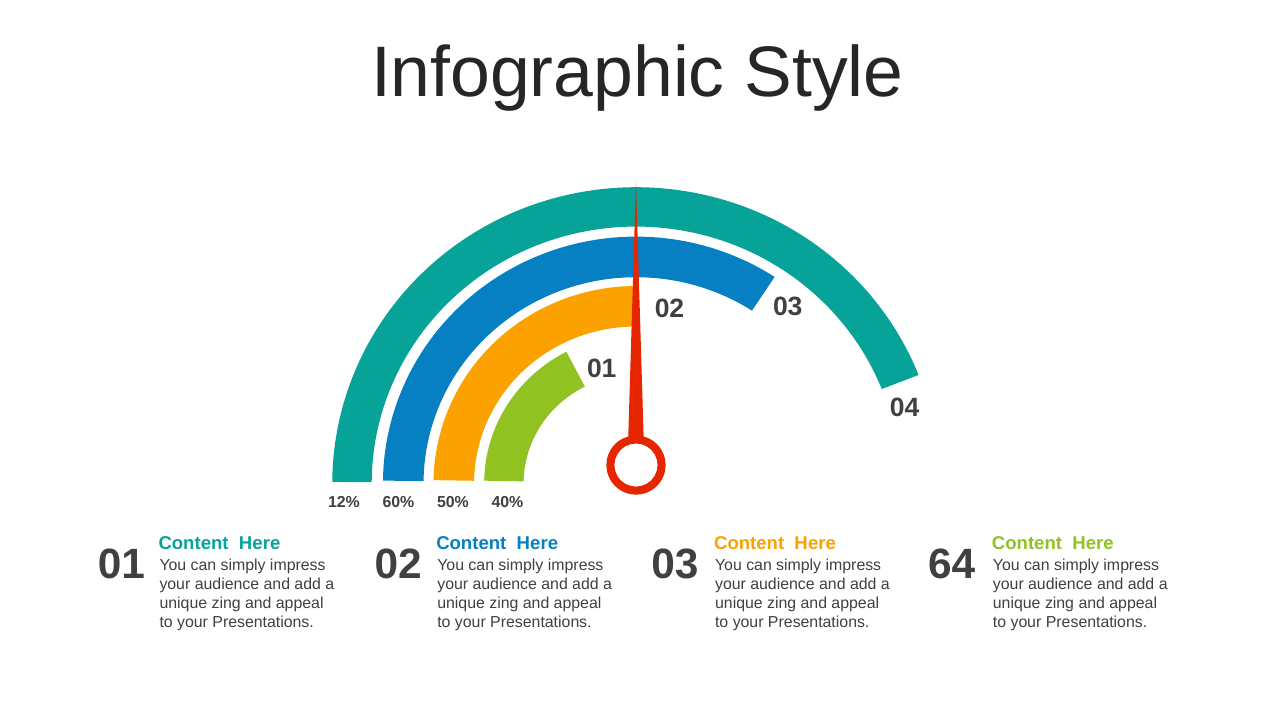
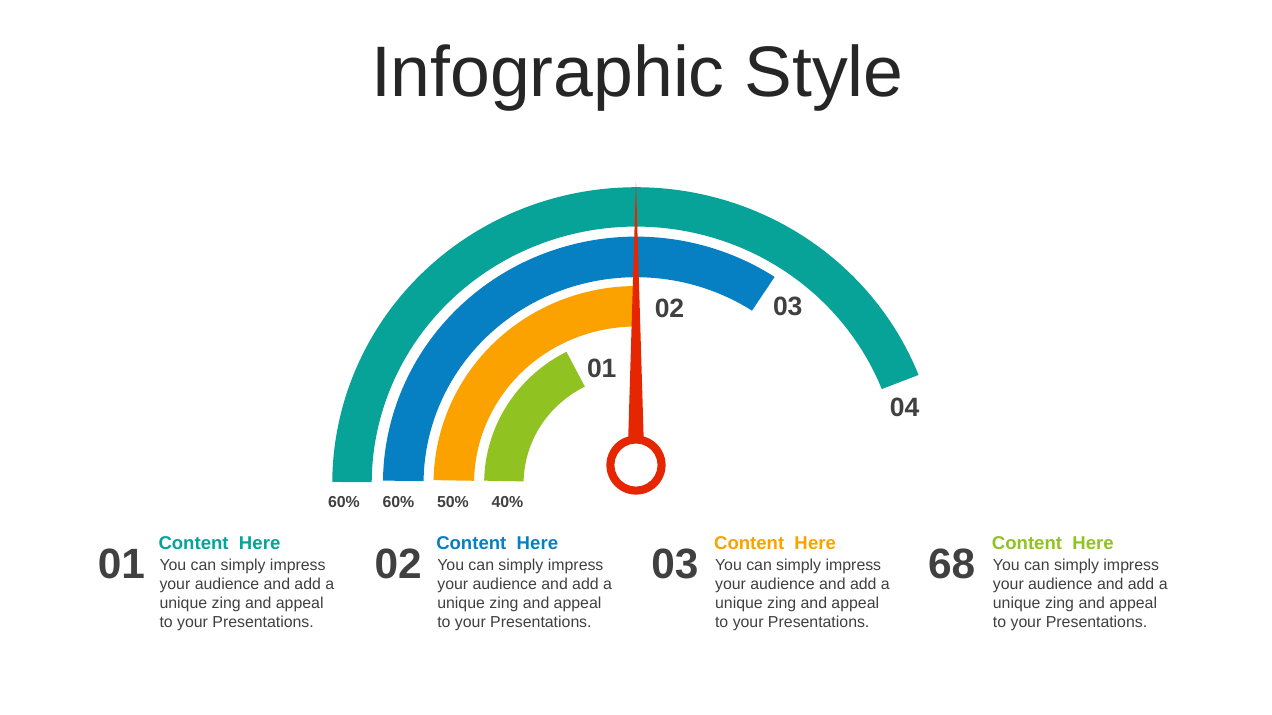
12% at (344, 503): 12% -> 60%
64: 64 -> 68
